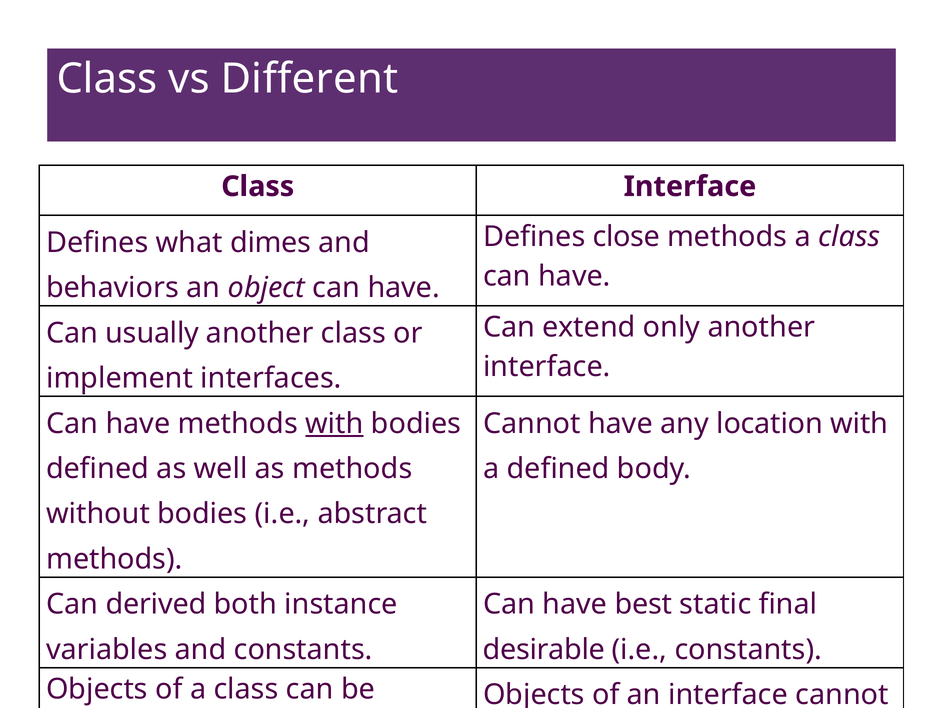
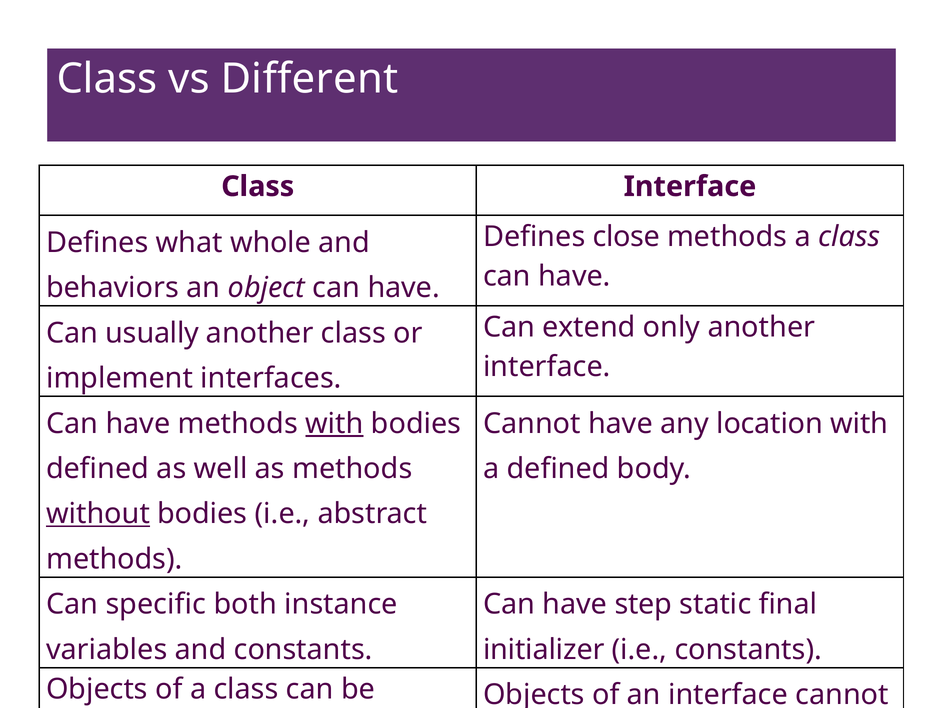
dimes: dimes -> whole
without underline: none -> present
derived: derived -> specific
best: best -> step
desirable: desirable -> initializer
